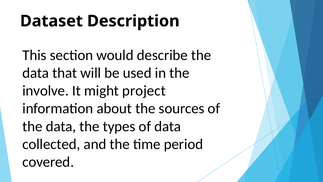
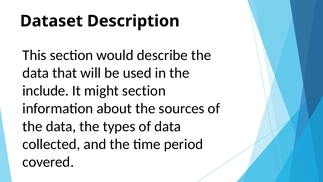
involve: involve -> include
might project: project -> section
